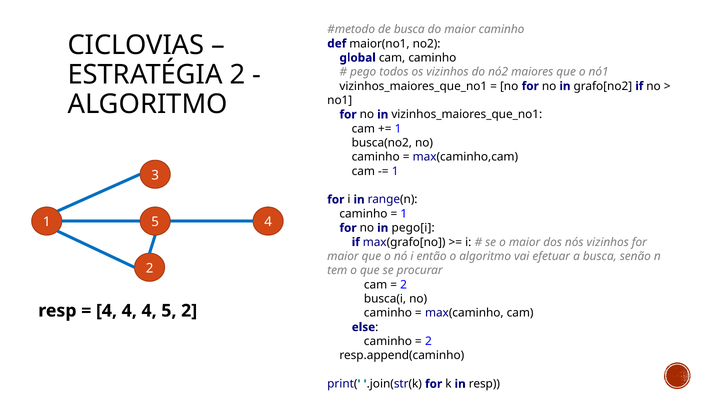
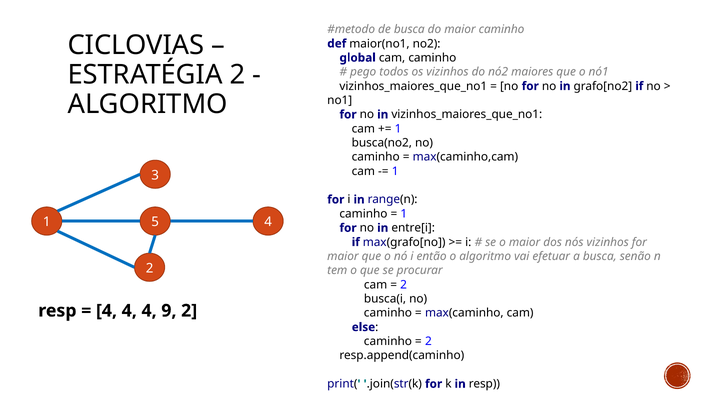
pego[i: pego[i -> entre[i
4 4 5: 5 -> 9
